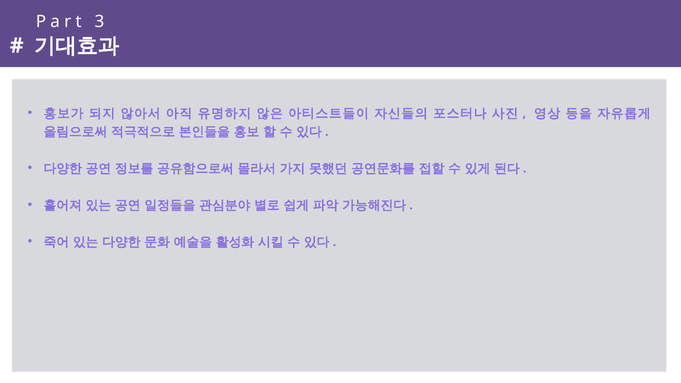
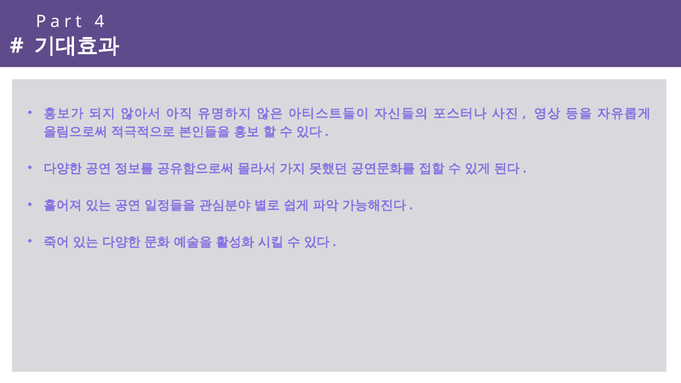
3: 3 -> 4
